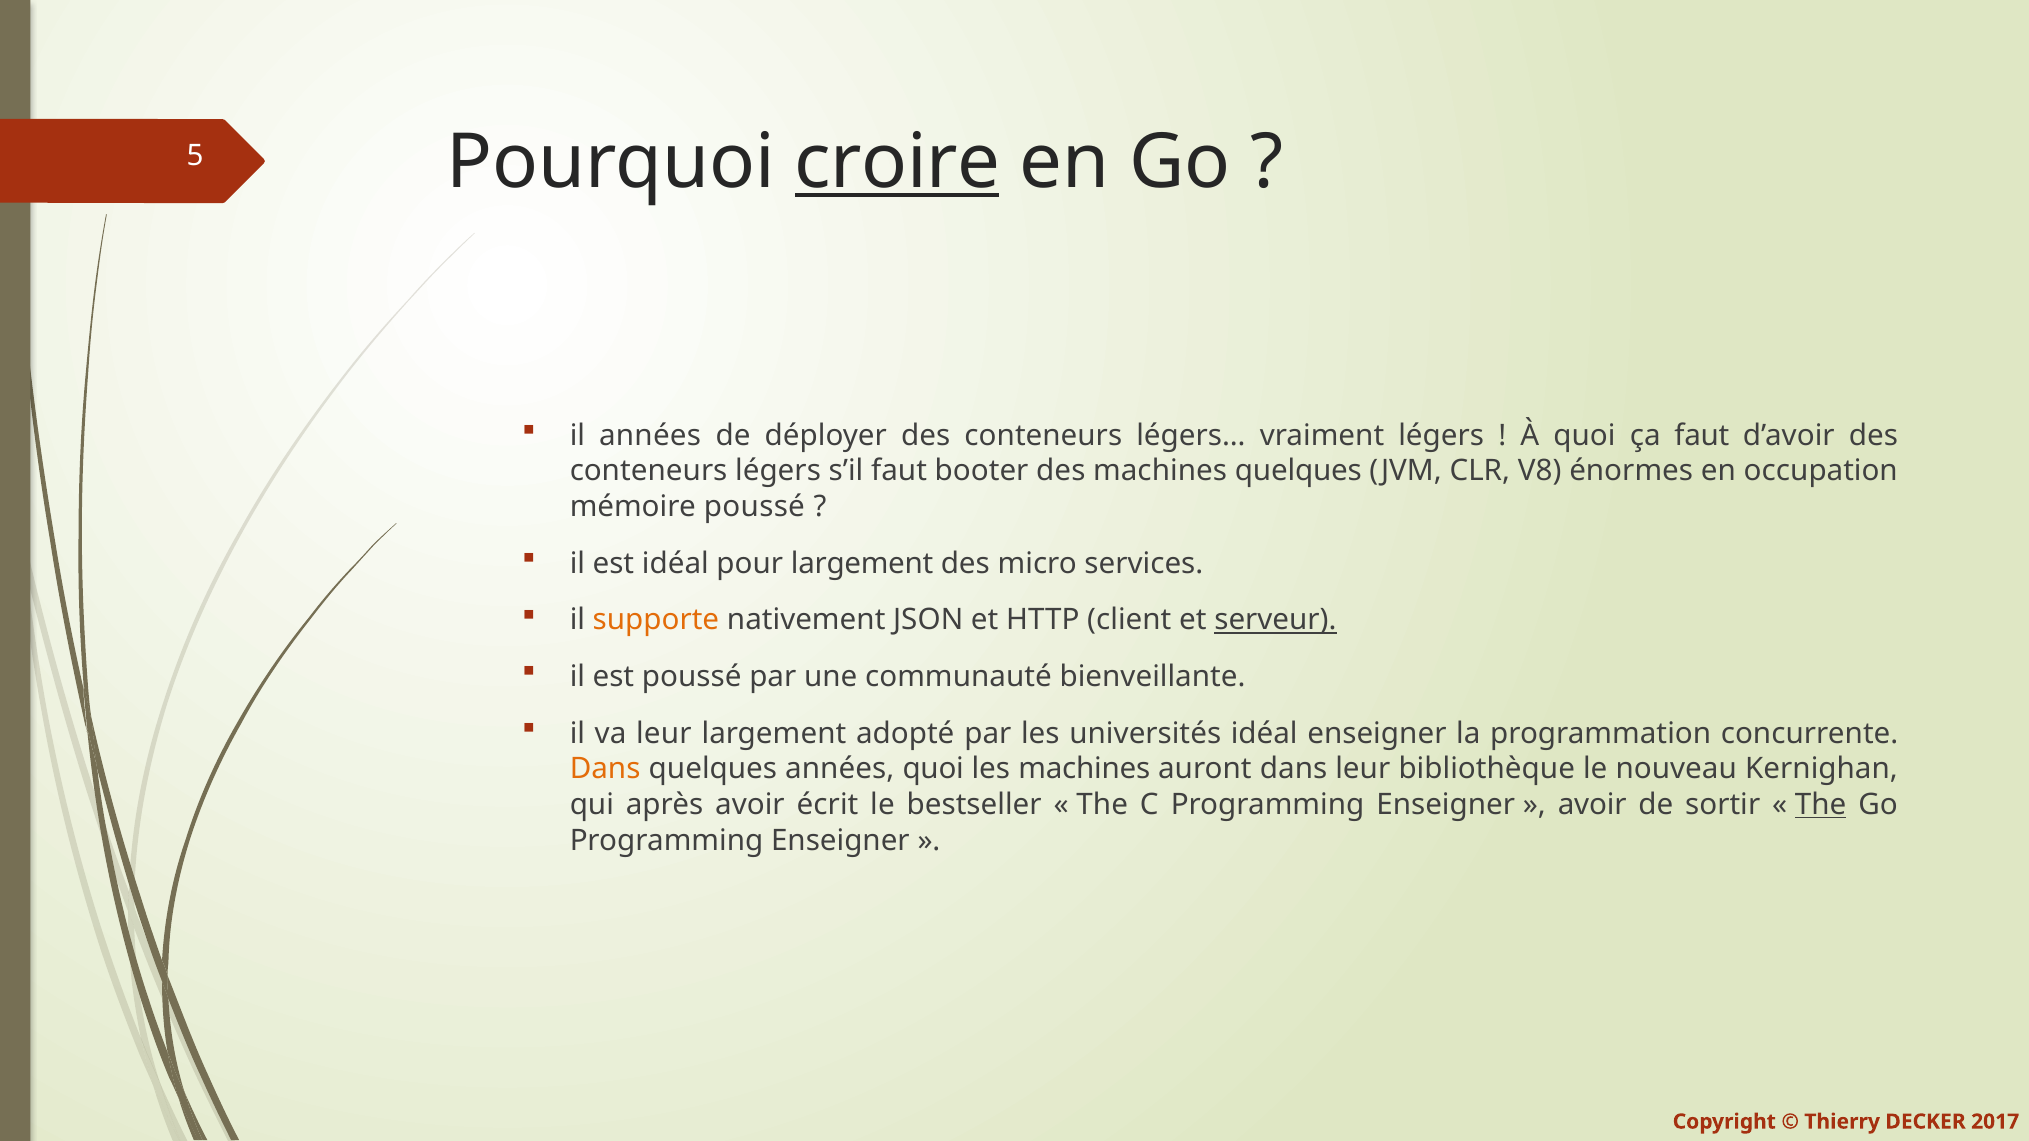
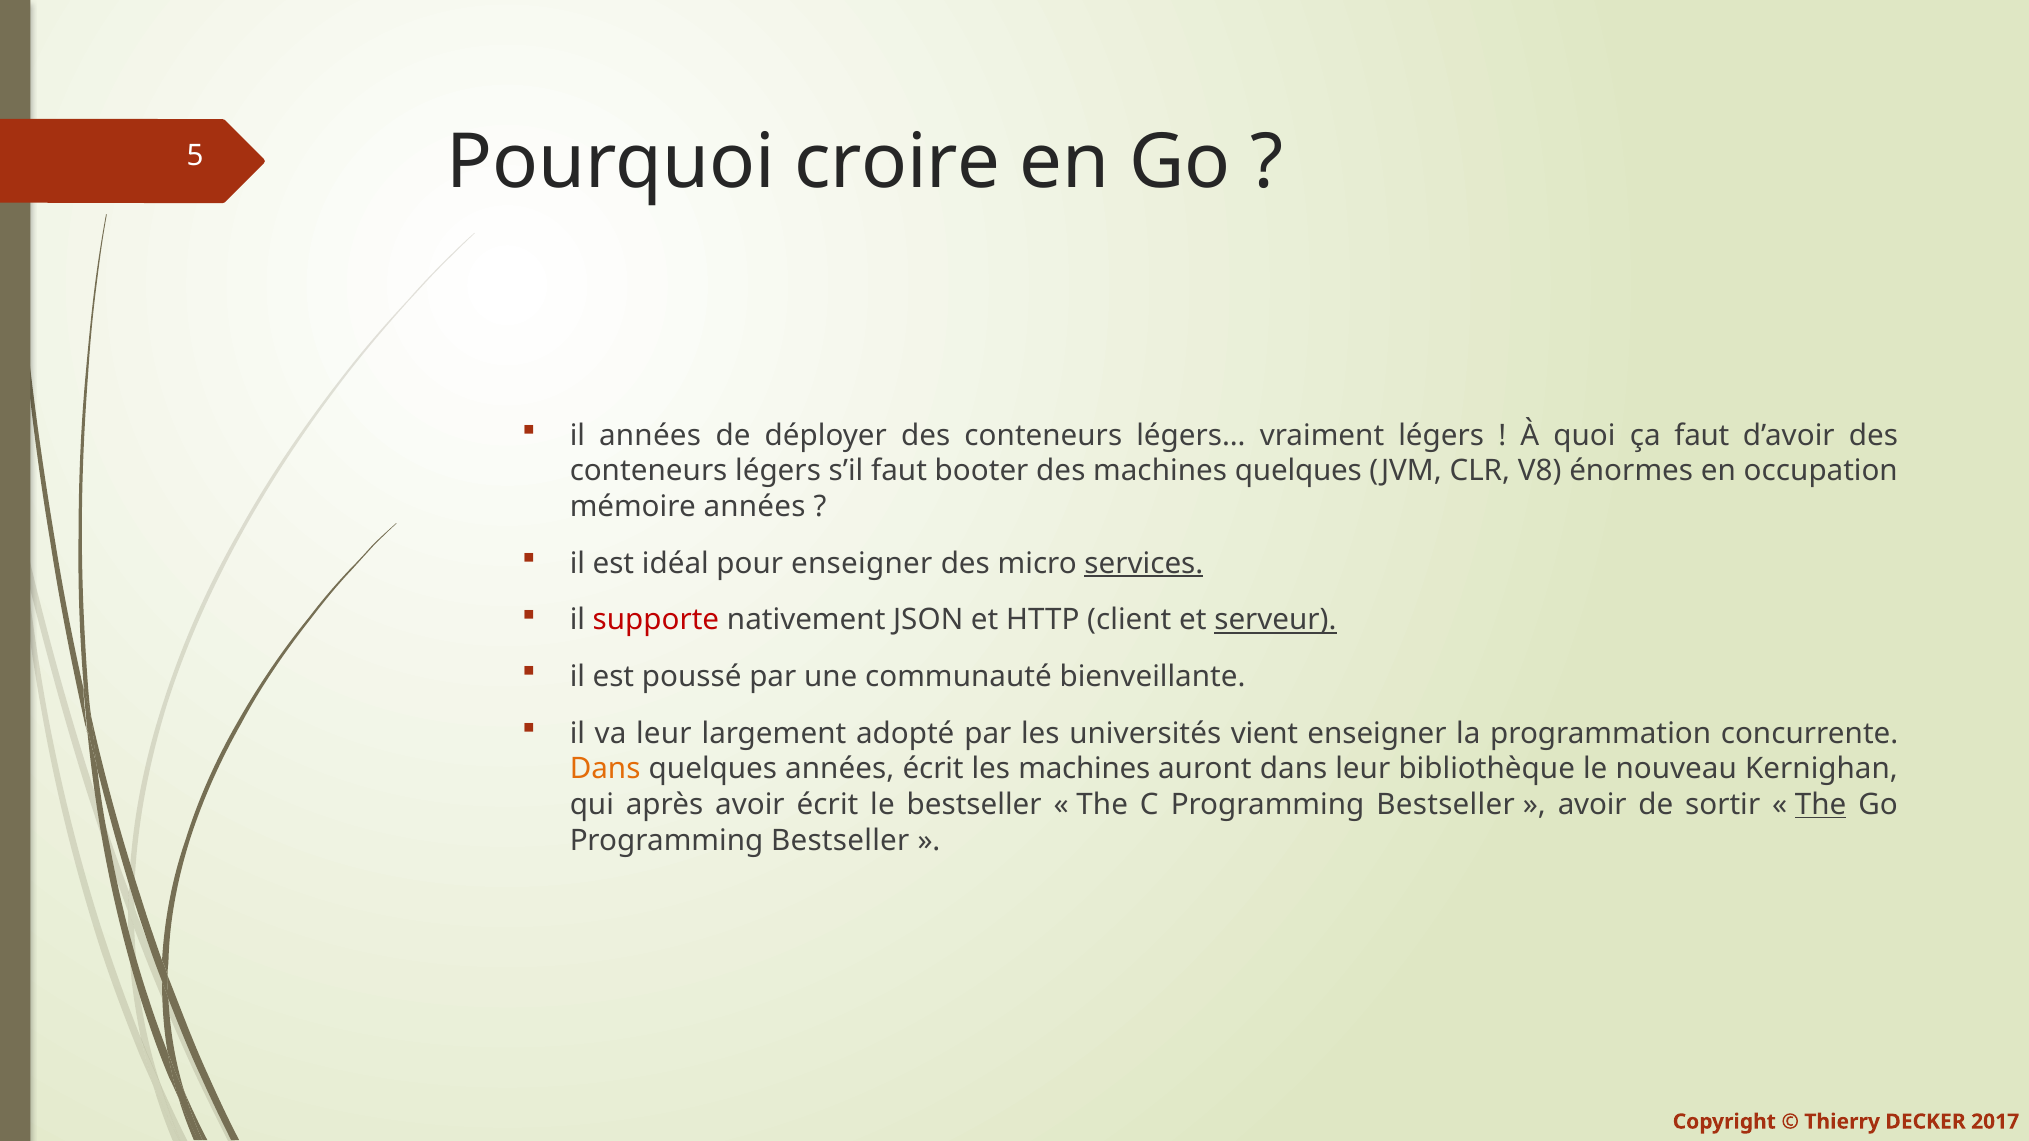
croire underline: present -> none
mémoire poussé: poussé -> années
pour largement: largement -> enseigner
services underline: none -> present
supporte colour: orange -> red
universités idéal: idéal -> vient
années quoi: quoi -> écrit
C Programming Enseigner: Enseigner -> Bestseller
Enseigner at (840, 840): Enseigner -> Bestseller
